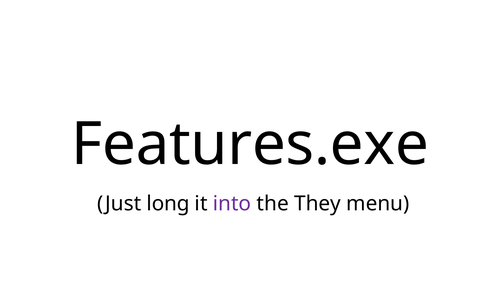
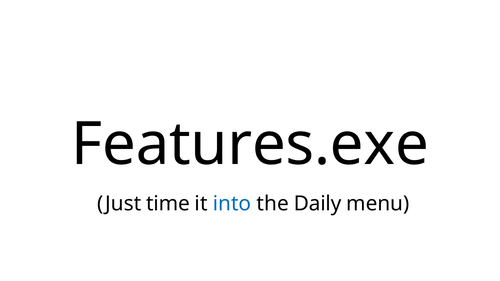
long: long -> time
into colour: purple -> blue
They: They -> Daily
